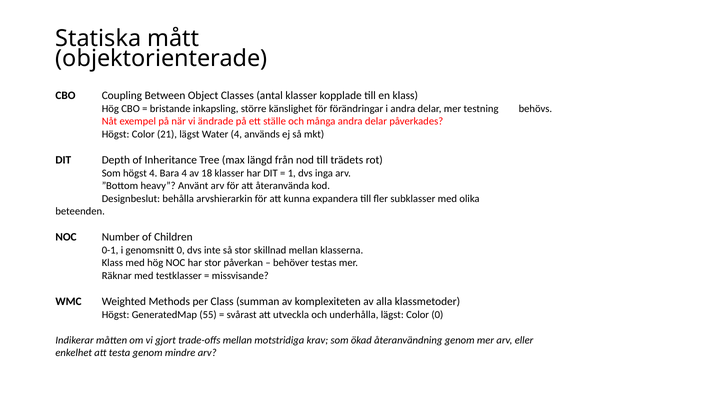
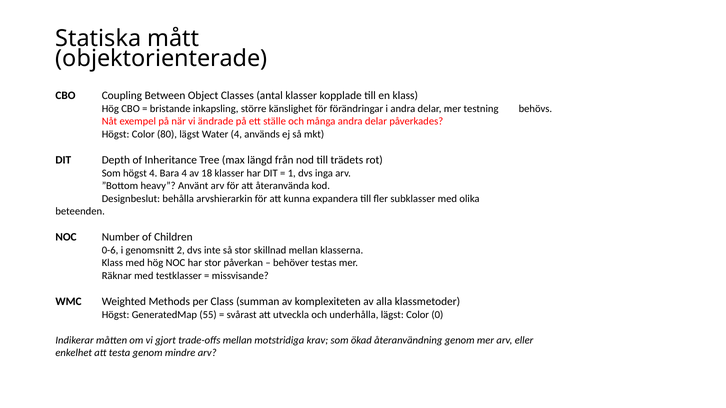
21: 21 -> 80
0-1: 0-1 -> 0-6
genomsnitt 0: 0 -> 2
